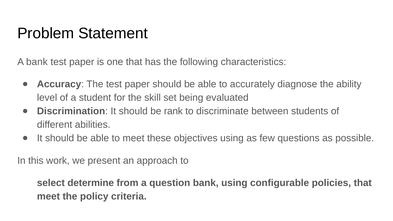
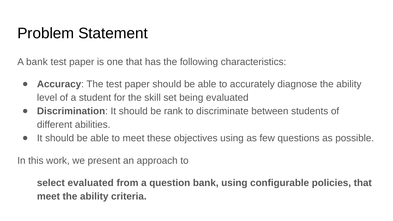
select determine: determine -> evaluated
meet the policy: policy -> ability
